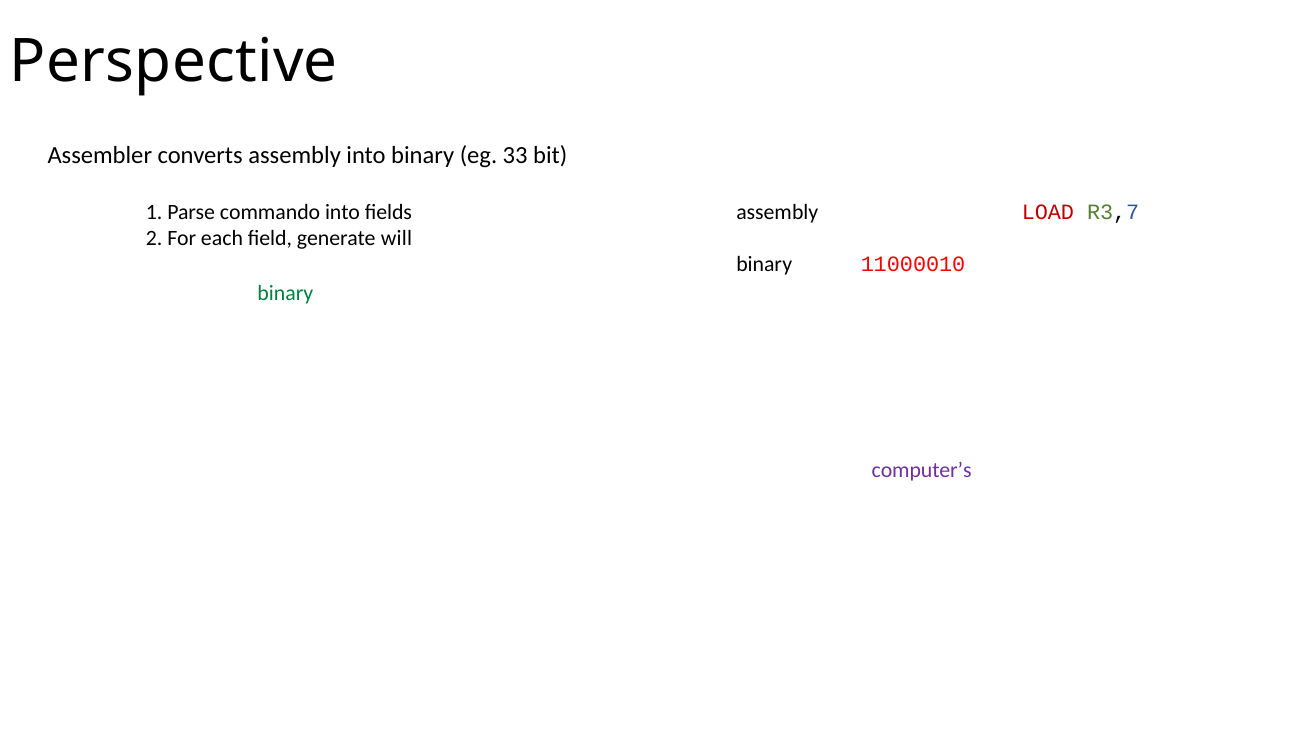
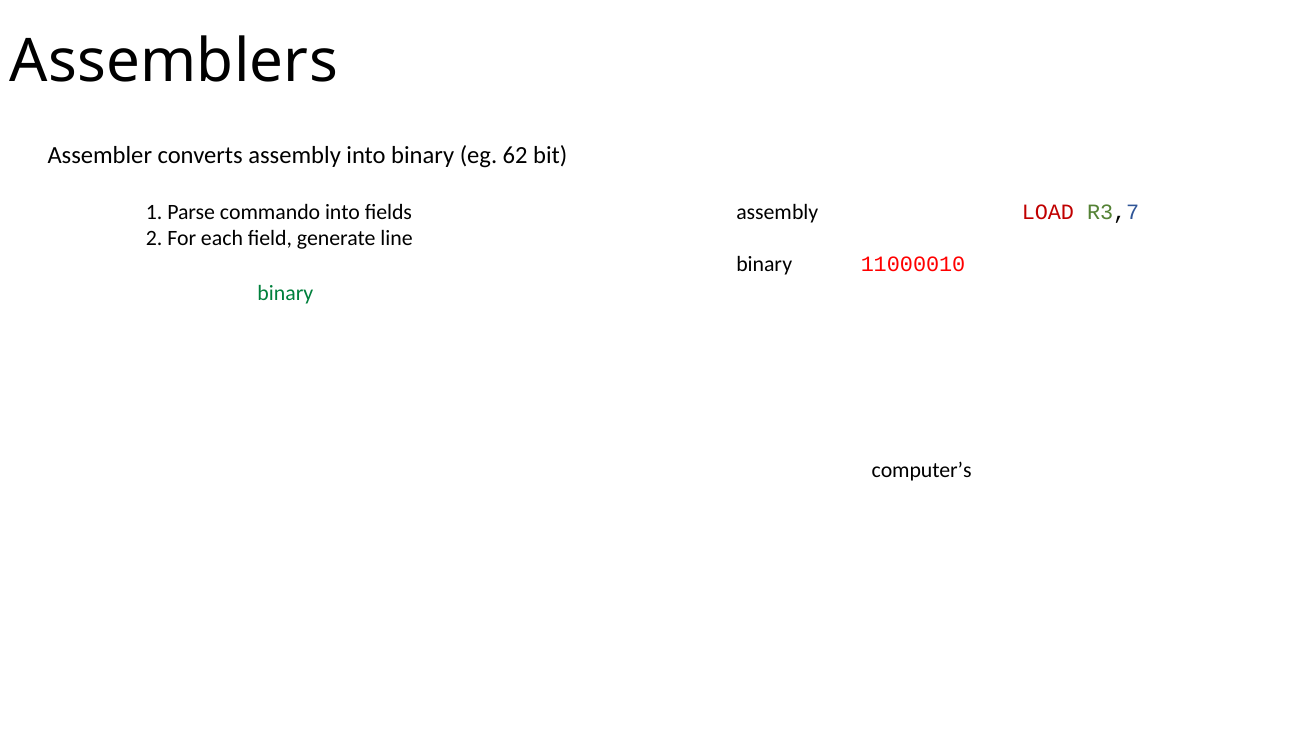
Perspective: Perspective -> Assemblers
33: 33 -> 62
will: will -> line
computer’s at (922, 471) colour: purple -> black
